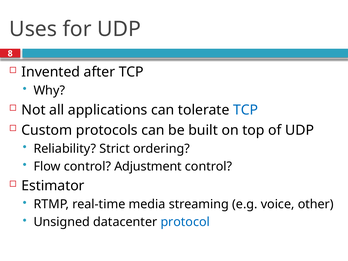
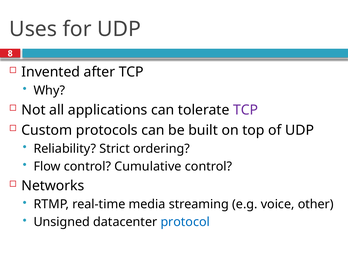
TCP at (246, 110) colour: blue -> purple
Adjustment: Adjustment -> Cumulative
Estimator: Estimator -> Networks
